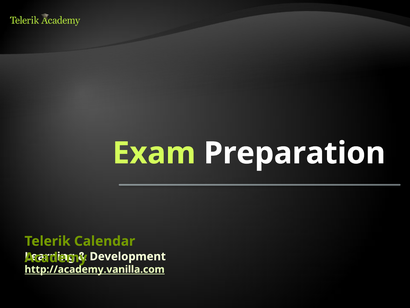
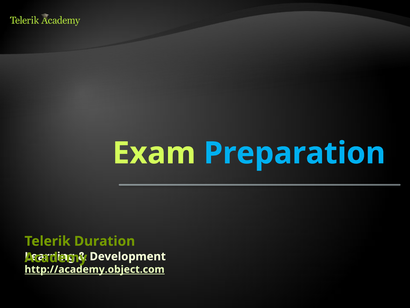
Preparation colour: white -> light blue
Calendar: Calendar -> Duration
http://academy.vanilla.com: http://academy.vanilla.com -> http://academy.object.com
